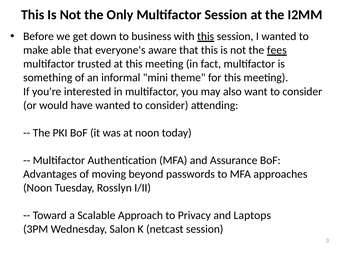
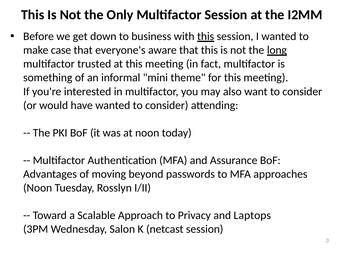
able: able -> case
fees: fees -> long
